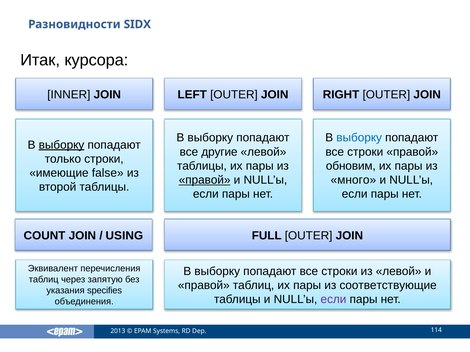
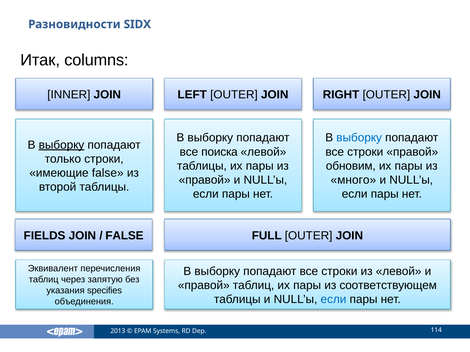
курсора: курсора -> columns
другие: другие -> поиска
правой at (205, 180) underline: present -> none
COUNT: COUNT -> FIELDS
USING at (124, 236): USING -> FALSE
соответствующие: соответствующие -> соответствующем
если at (333, 300) colour: purple -> blue
